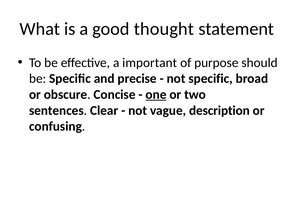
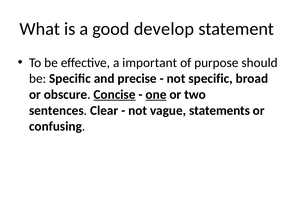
thought: thought -> develop
Concise underline: none -> present
description: description -> statements
